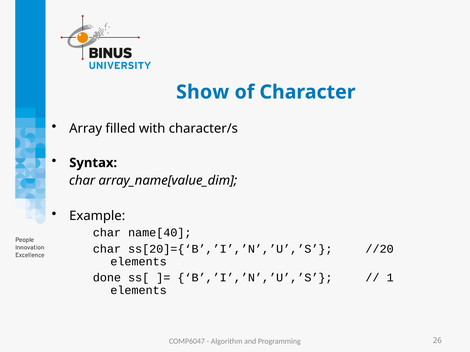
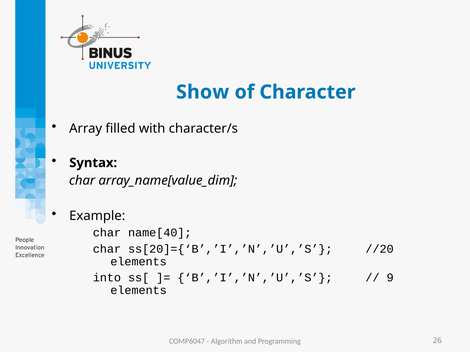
done: done -> into
1: 1 -> 9
